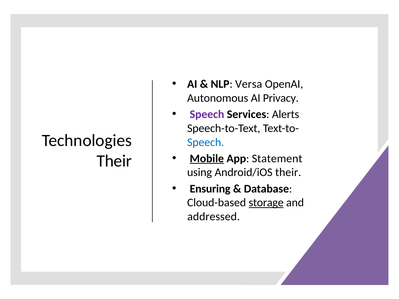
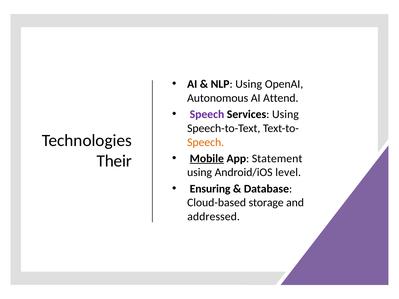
NLP Versa: Versa -> Using
Privacy: Privacy -> Attend
Services Alerts: Alerts -> Using
Speech at (206, 142) colour: blue -> orange
Android/iOS their: their -> level
storage underline: present -> none
